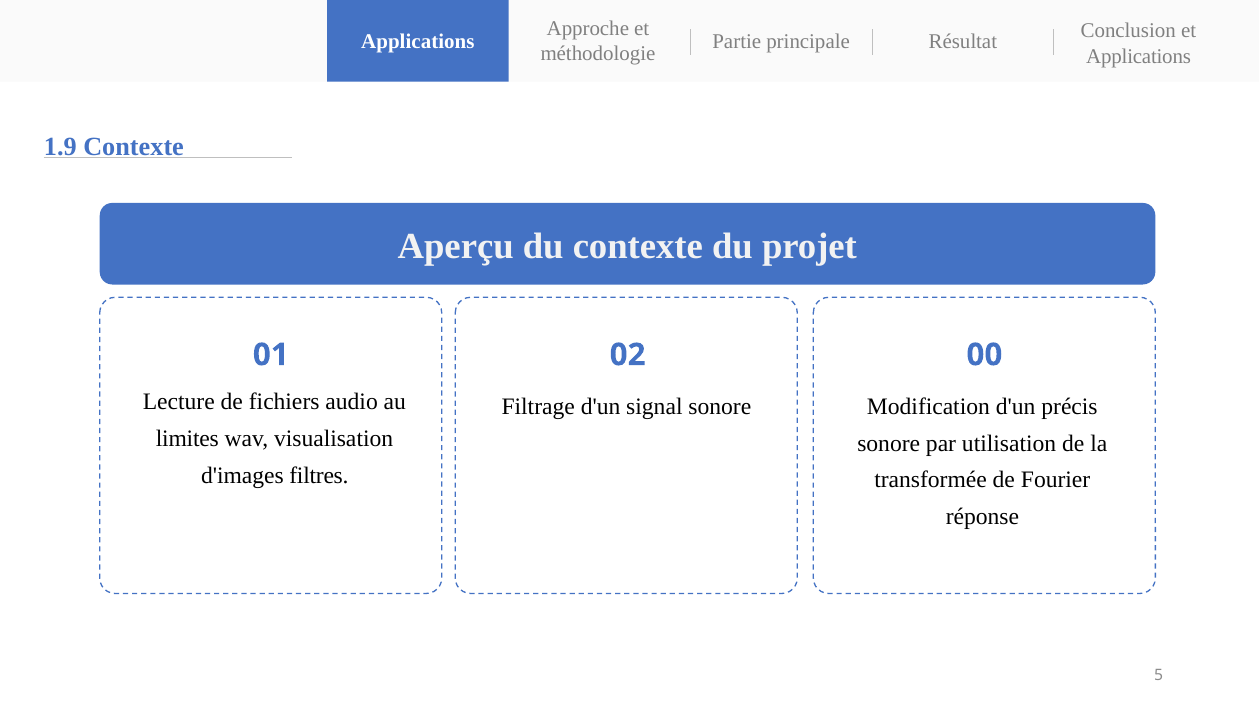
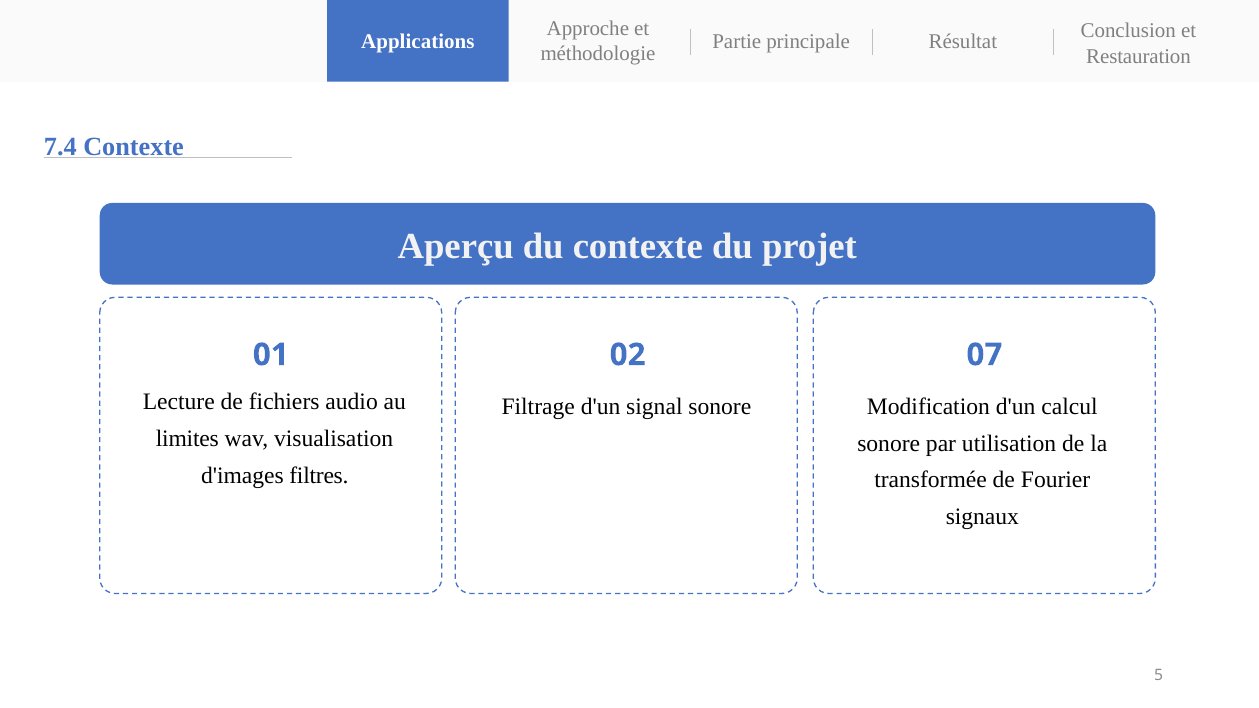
Applications at (1139, 56): Applications -> Restauration
1.9: 1.9 -> 7.4
00: 00 -> 07
précis: précis -> calcul
réponse: réponse -> signaux
